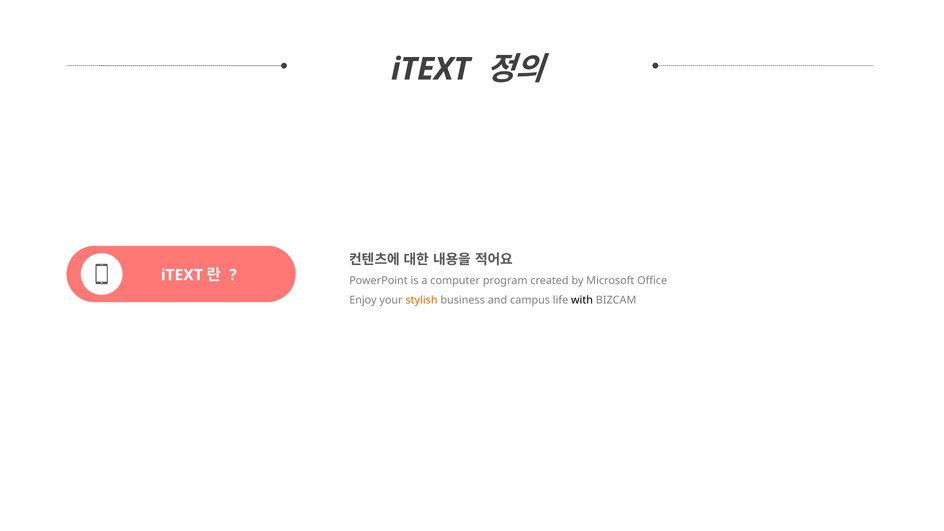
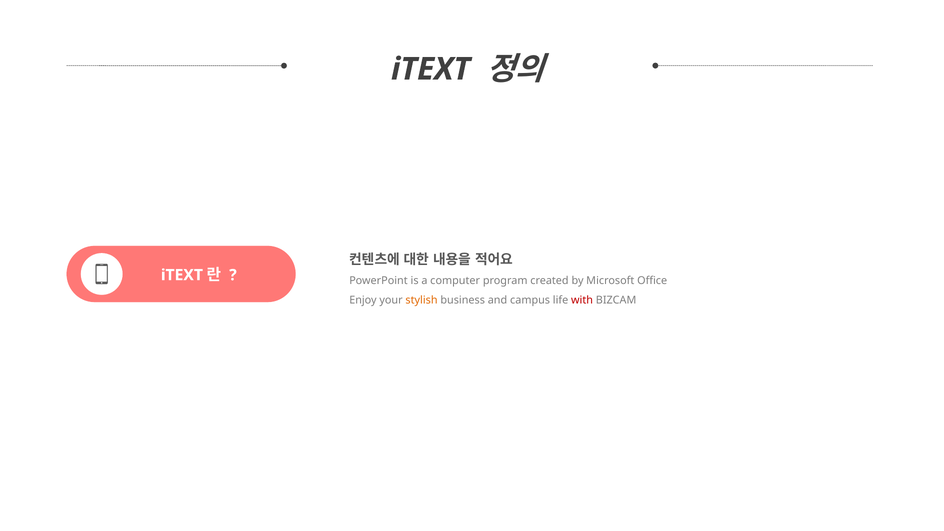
with colour: black -> red
